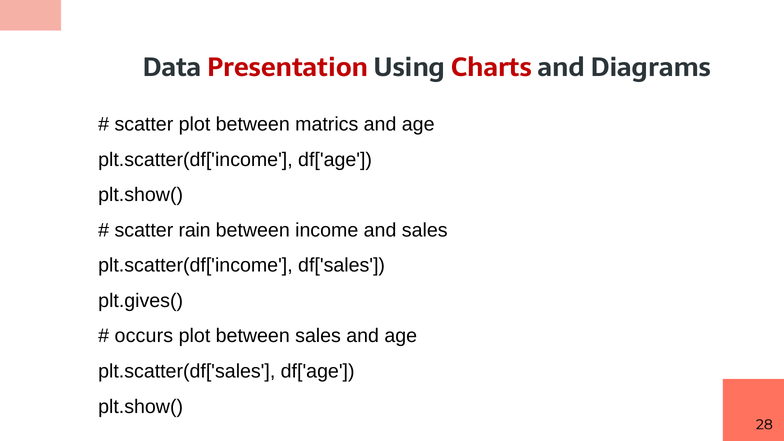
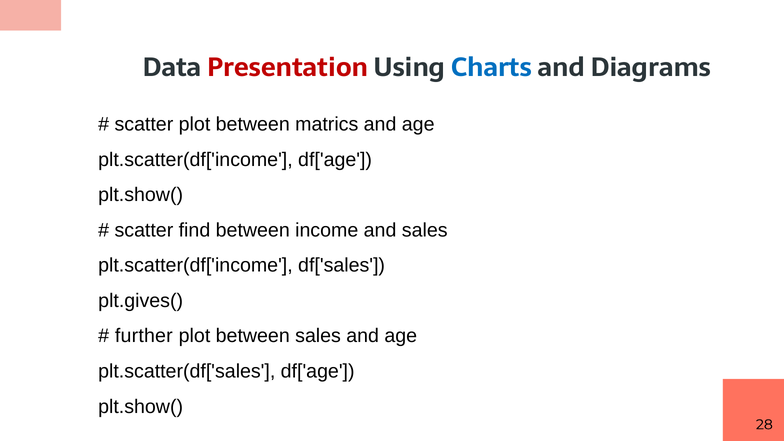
Charts colour: red -> blue
rain: rain -> find
occurs: occurs -> further
